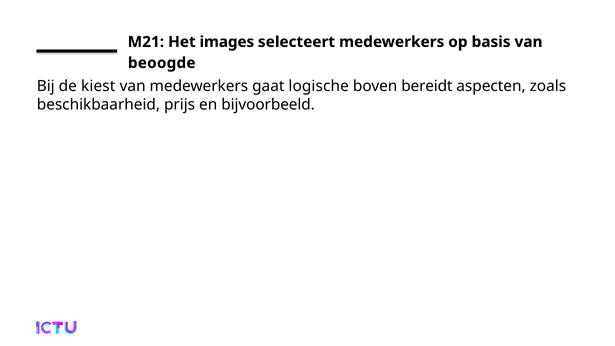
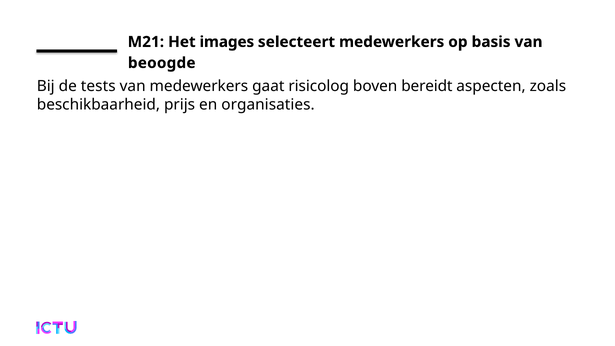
kiest: kiest -> tests
logische: logische -> risicolog
bijvoorbeeld: bijvoorbeeld -> organisaties
